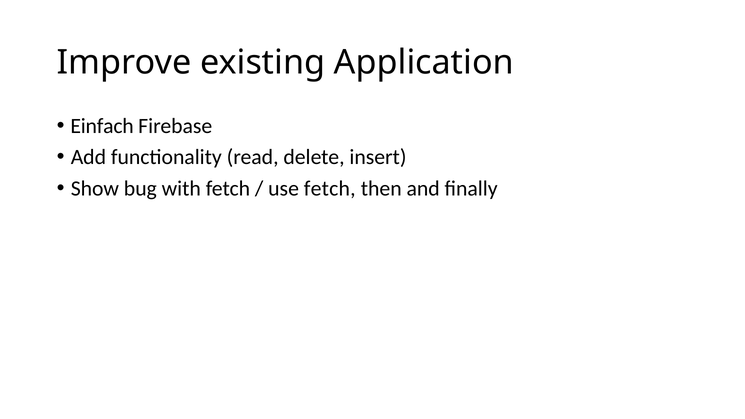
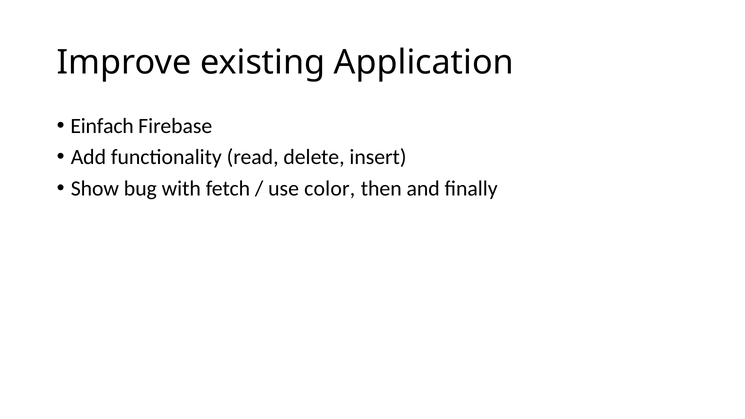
use fetch: fetch -> color
